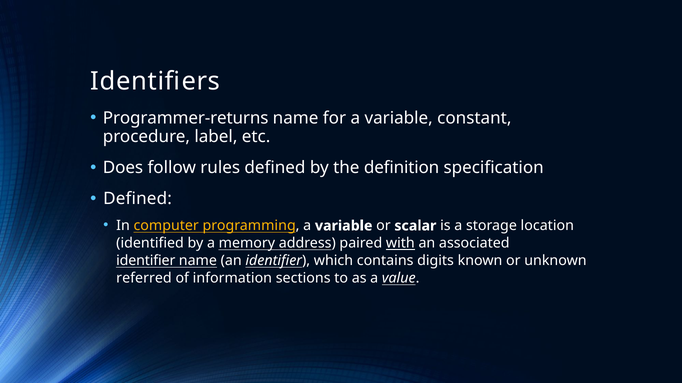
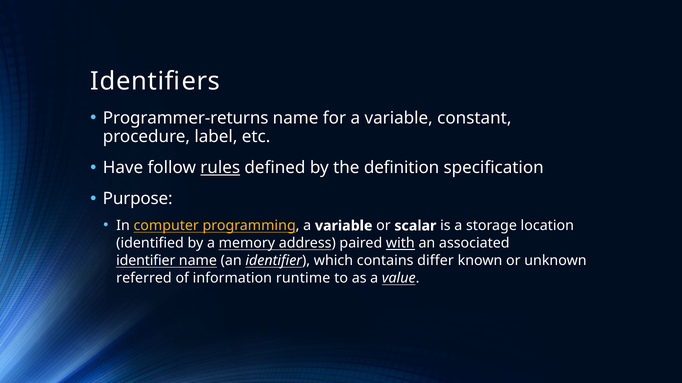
Does: Does -> Have
rules underline: none -> present
Defined at (138, 199): Defined -> Purpose
digits: digits -> differ
sections: sections -> runtime
